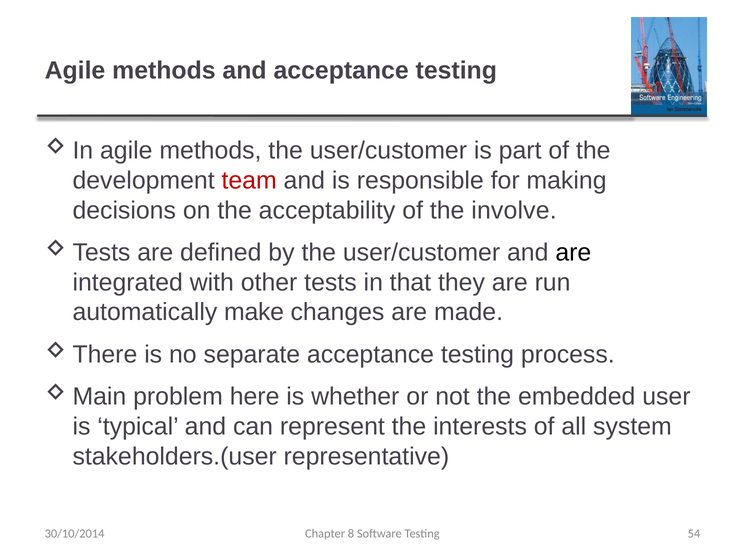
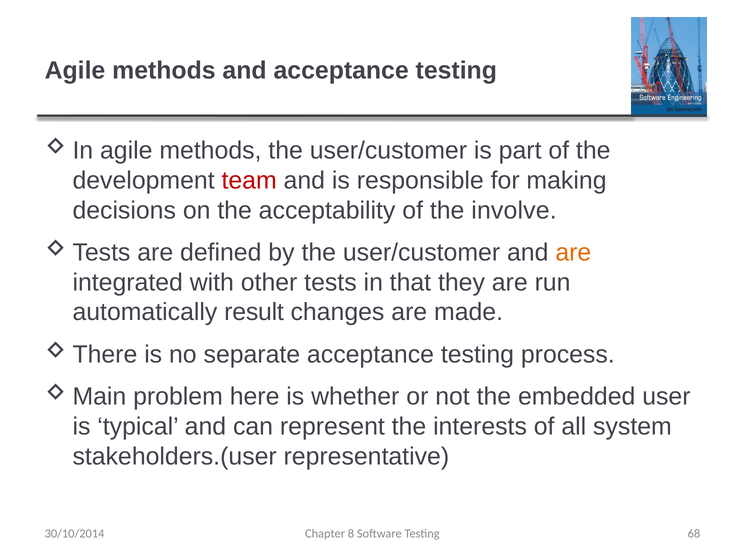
are at (573, 253) colour: black -> orange
make: make -> result
54: 54 -> 68
